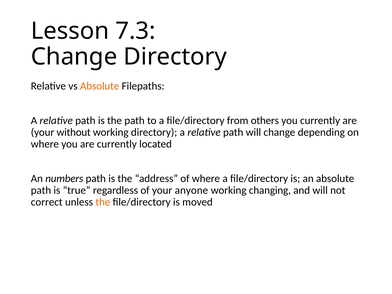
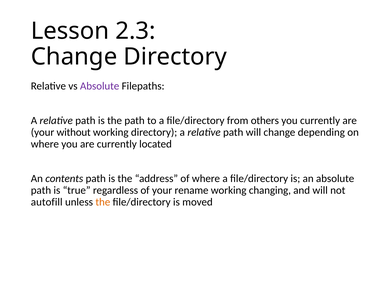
7.3: 7.3 -> 2.3
Absolute at (100, 86) colour: orange -> purple
numbers: numbers -> contents
anyone: anyone -> rename
correct: correct -> autofill
